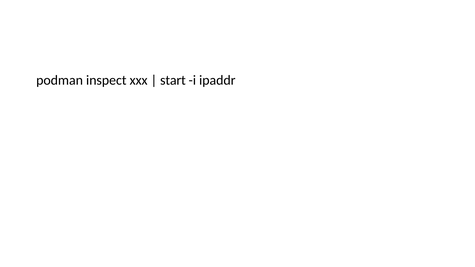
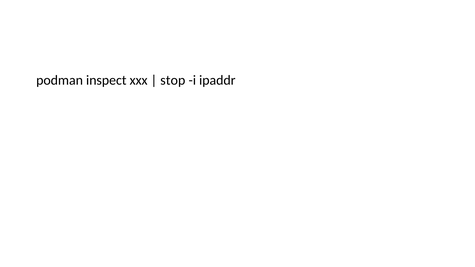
start: start -> stop
